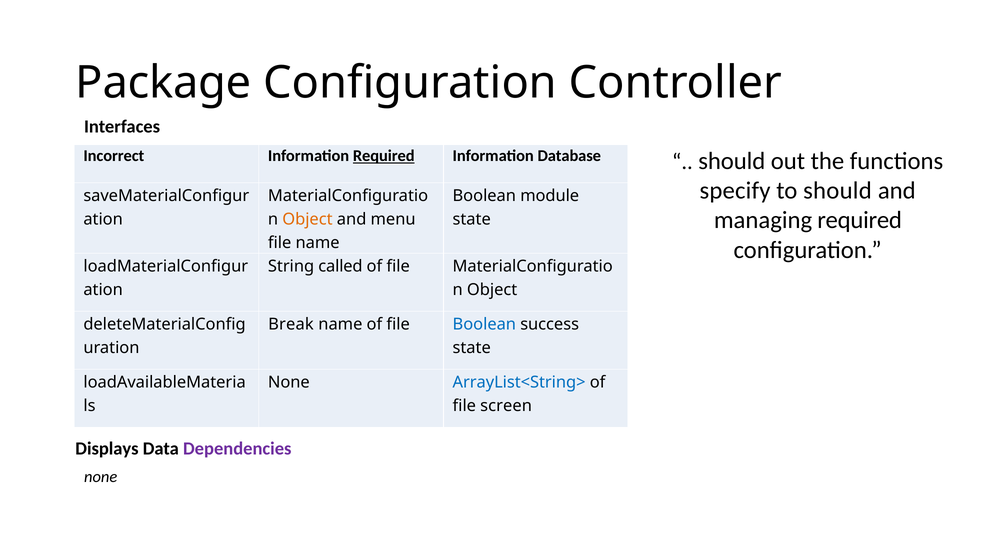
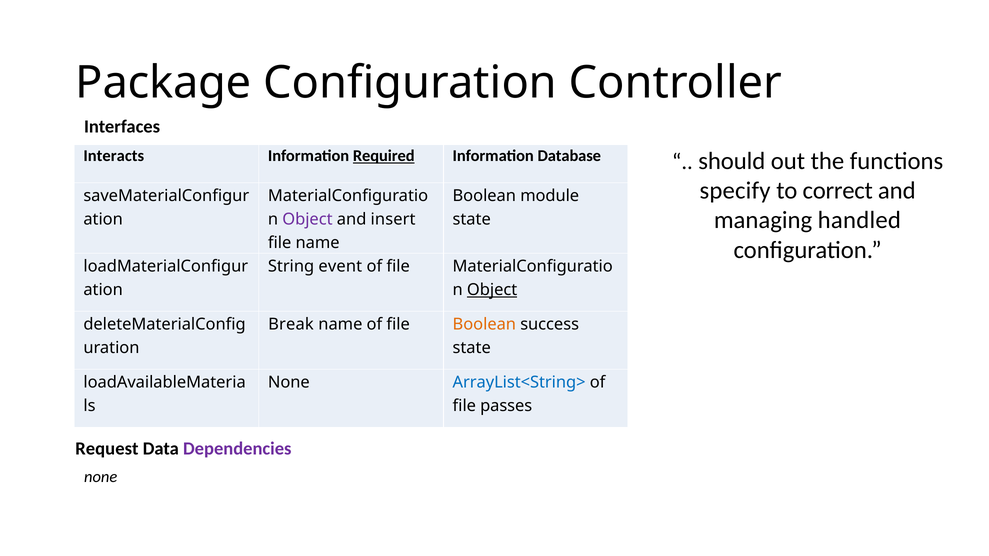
Incorrect: Incorrect -> Interacts
to should: should -> correct
managing required: required -> handled
Object at (307, 220) colour: orange -> purple
menu: menu -> insert
called: called -> event
Object at (492, 290) underline: none -> present
Boolean at (484, 325) colour: blue -> orange
screen: screen -> passes
Displays: Displays -> Request
